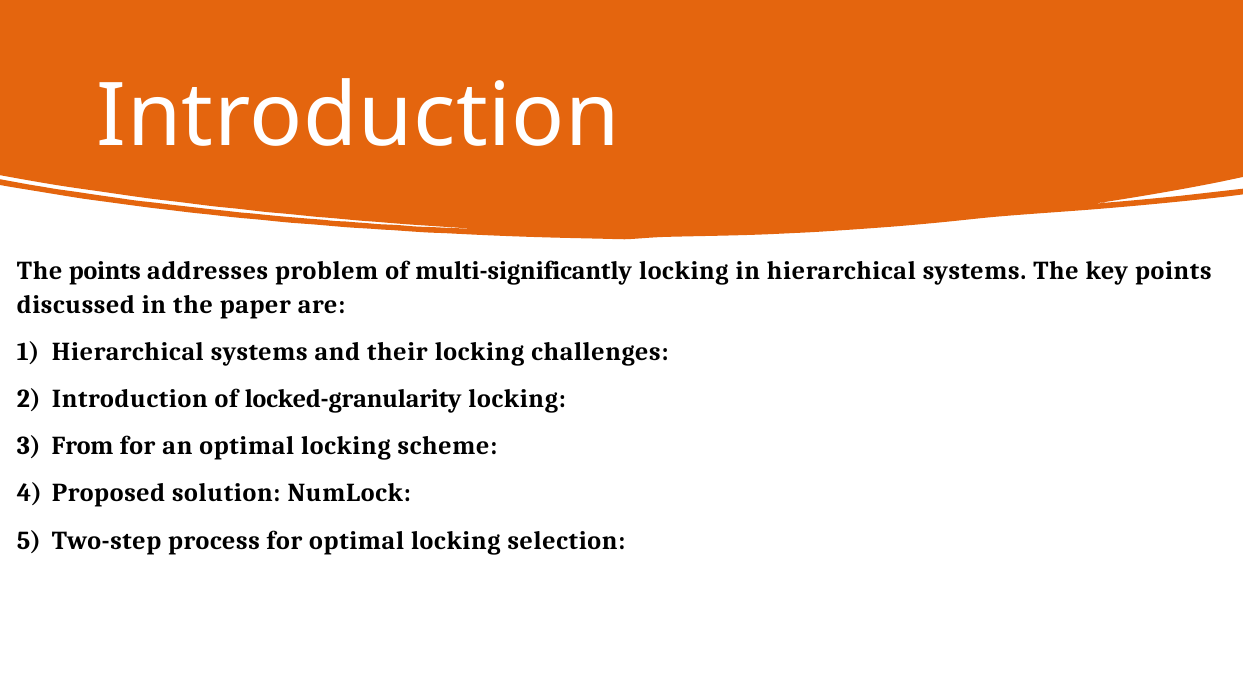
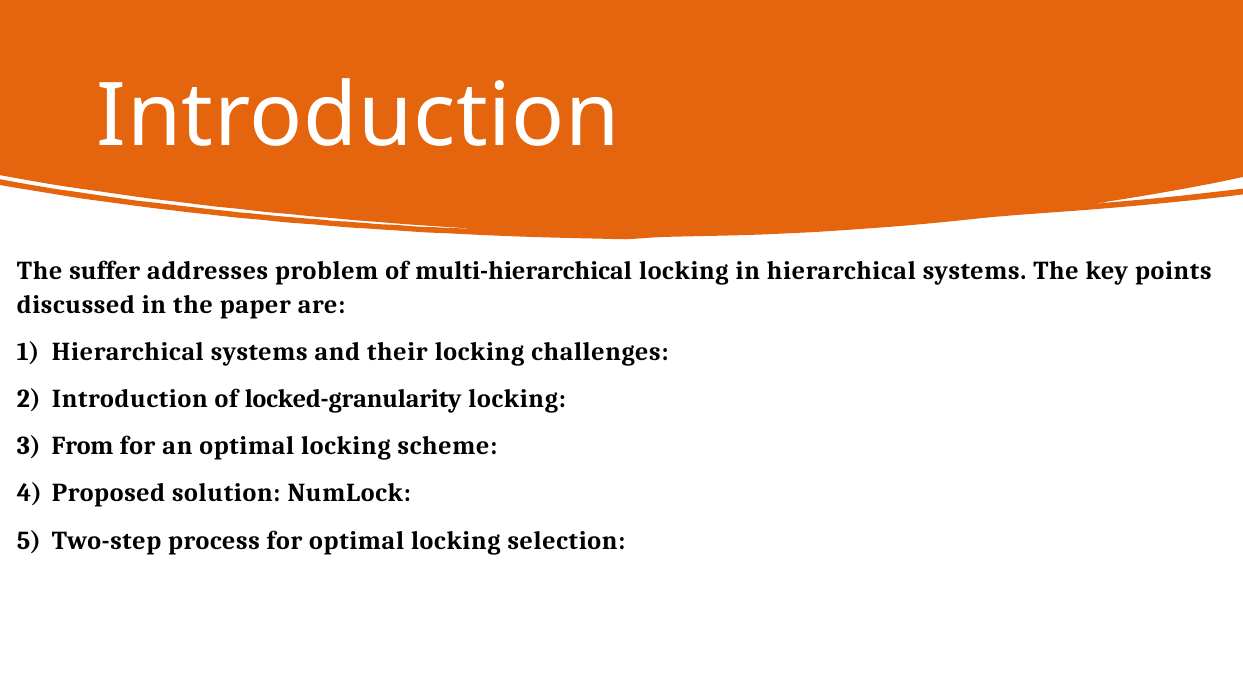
The points: points -> suffer
multi-significantly: multi-significantly -> multi-hierarchical
